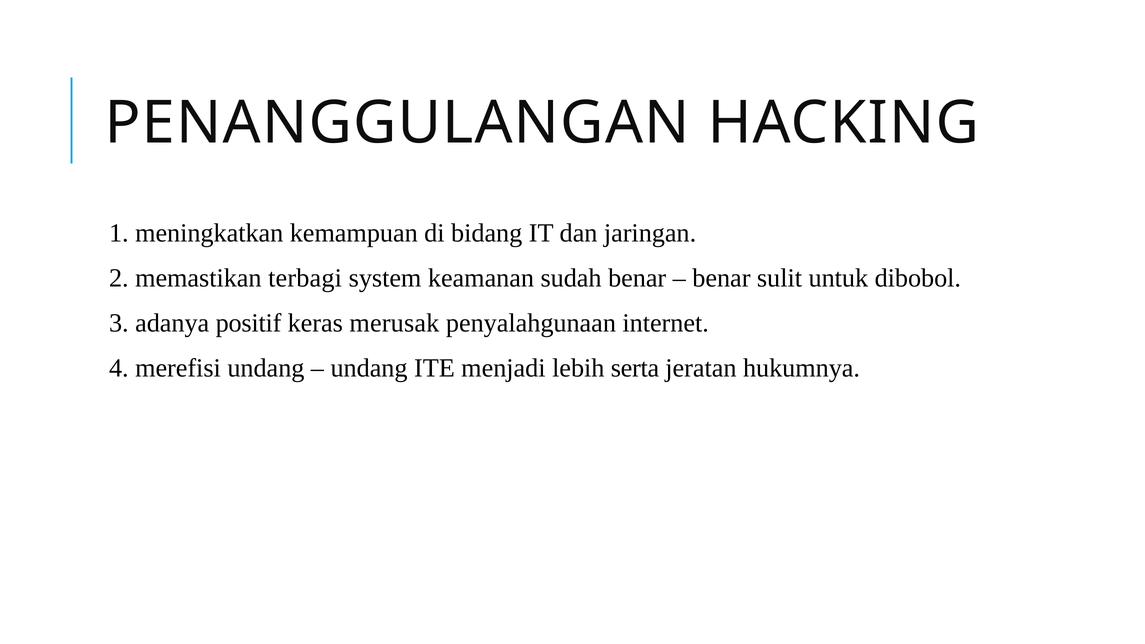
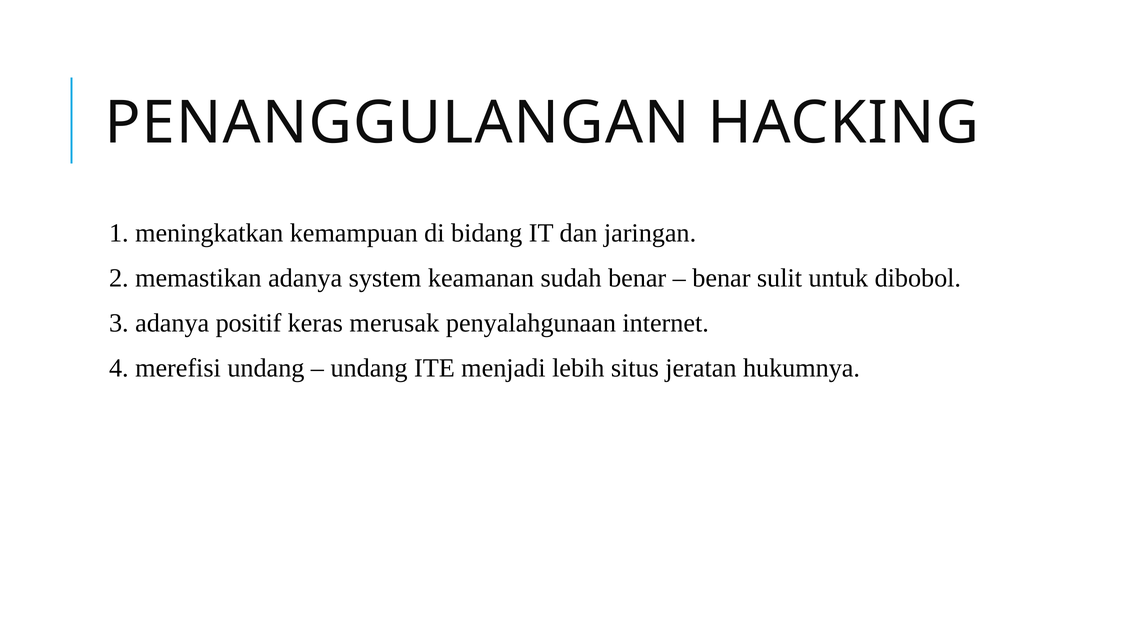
memastikan terbagi: terbagi -> adanya
serta: serta -> situs
